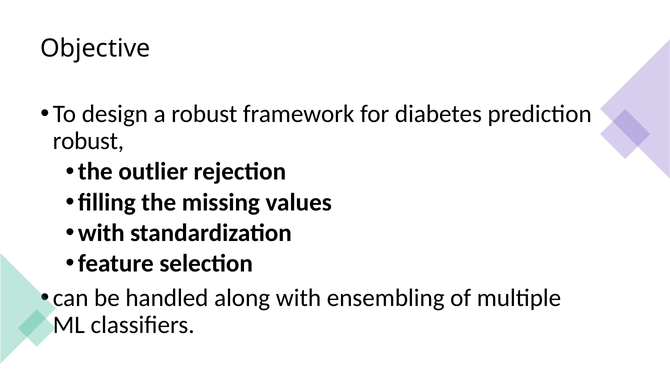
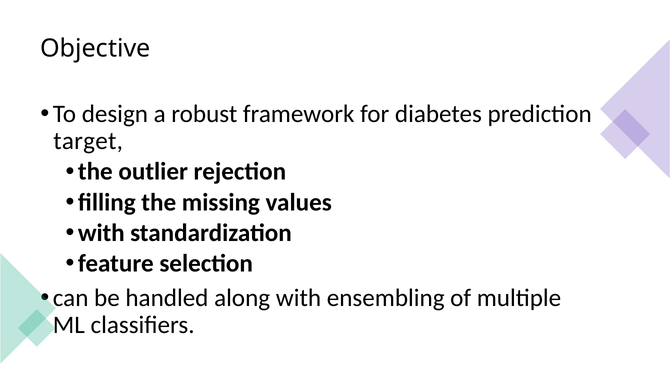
robust at (88, 141): robust -> target
